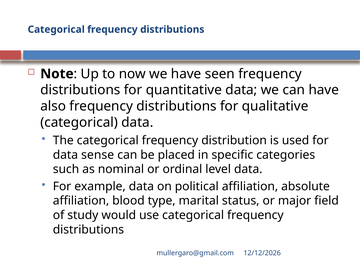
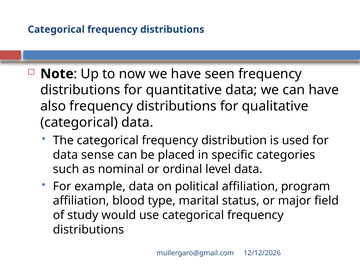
absolute: absolute -> program
